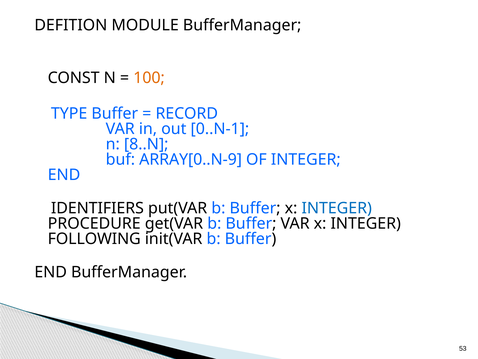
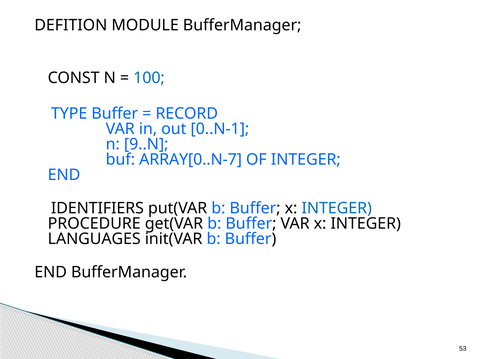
100 colour: orange -> blue
8..N: 8..N -> 9..N
ARRAY[0..N-9: ARRAY[0..N-9 -> ARRAY[0..N-7
FOLLOWING: FOLLOWING -> LANGUAGES
